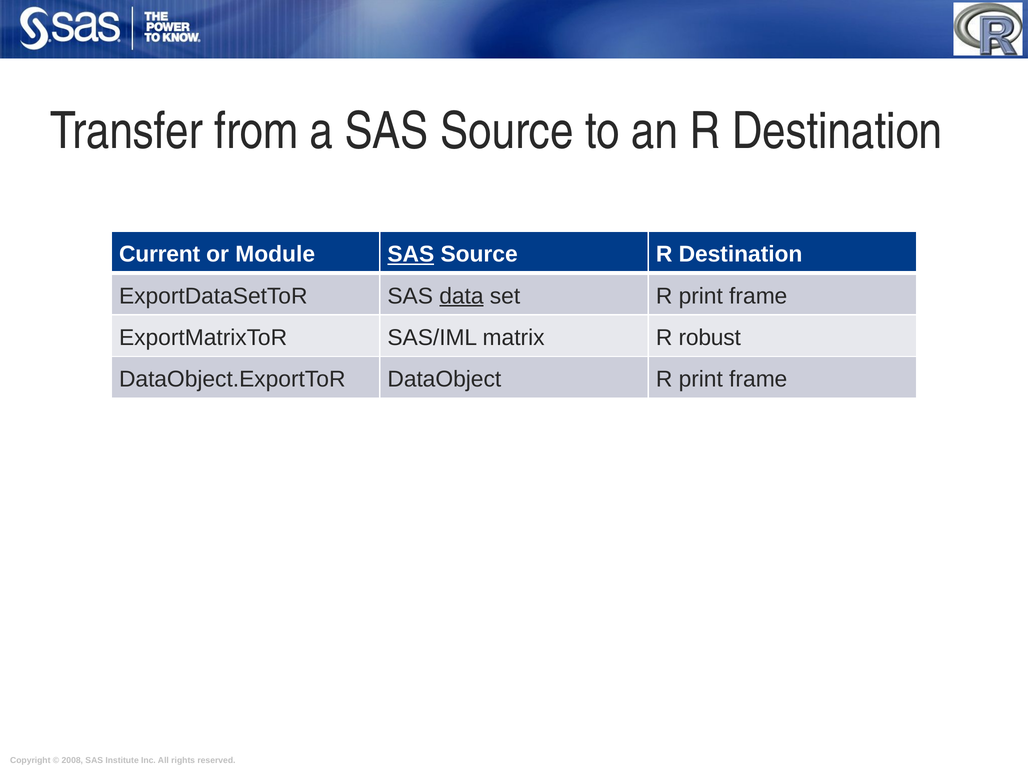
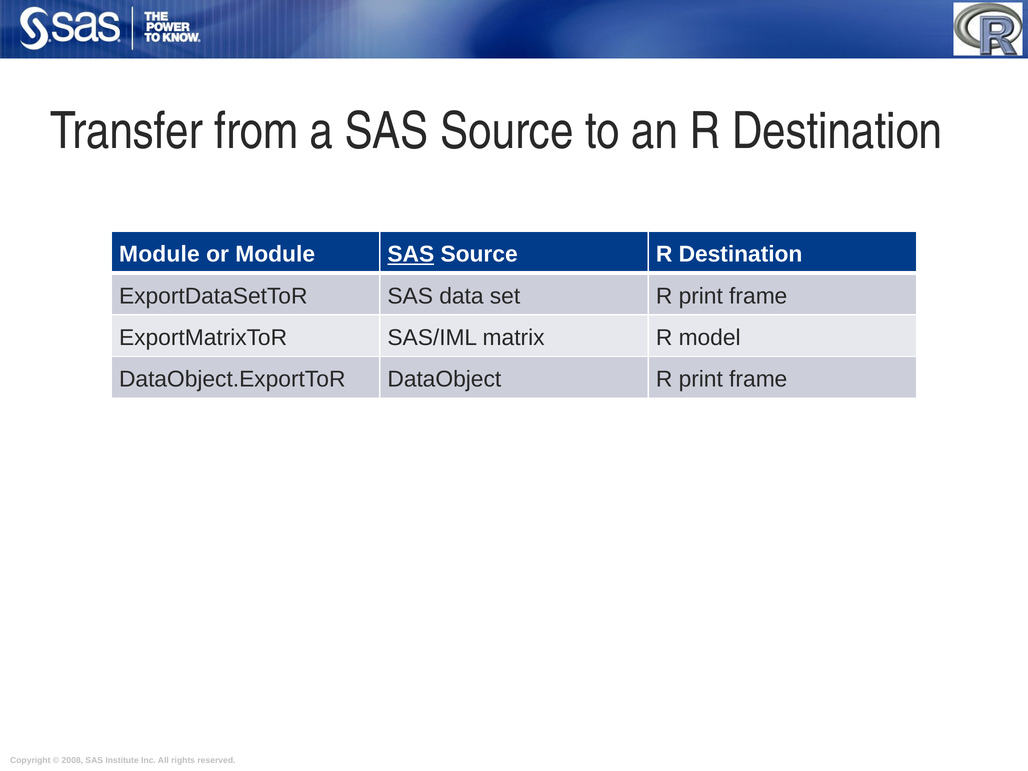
Current at (160, 254): Current -> Module
data underline: present -> none
robust: robust -> model
